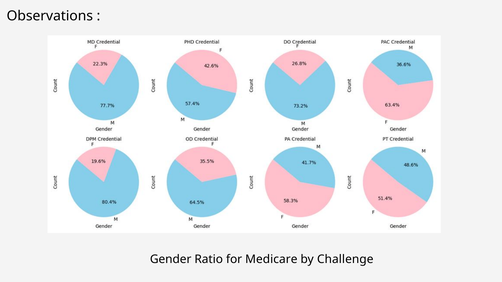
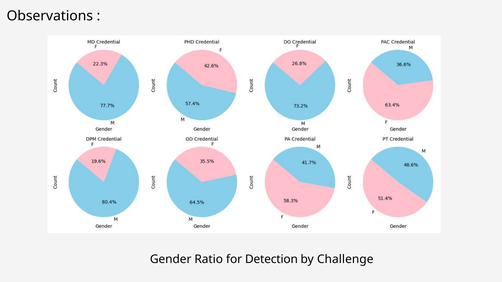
Medicare: Medicare -> Detection
